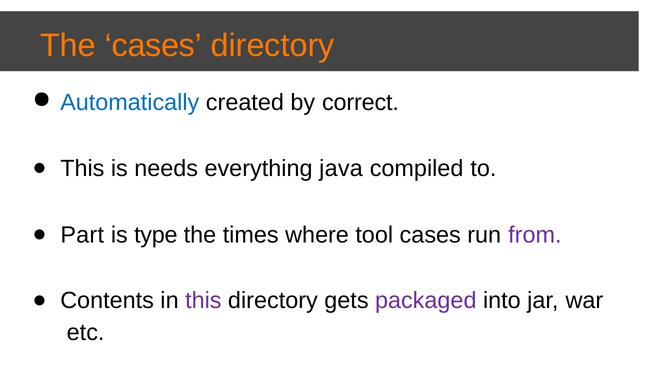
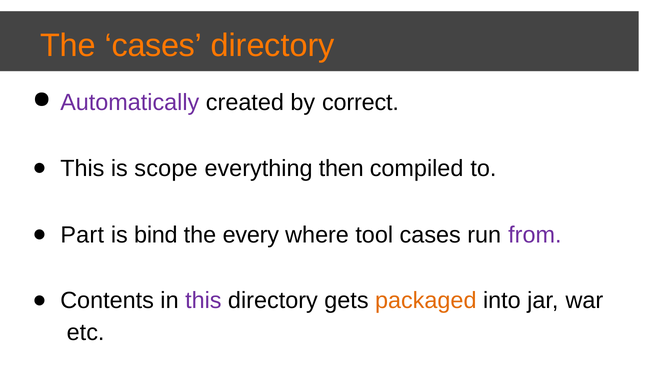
Automatically colour: blue -> purple
needs: needs -> scope
java: java -> then
type: type -> bind
times: times -> every
packaged colour: purple -> orange
